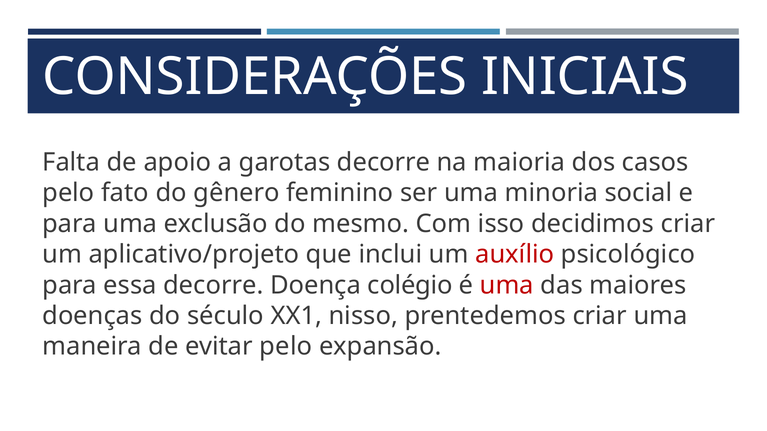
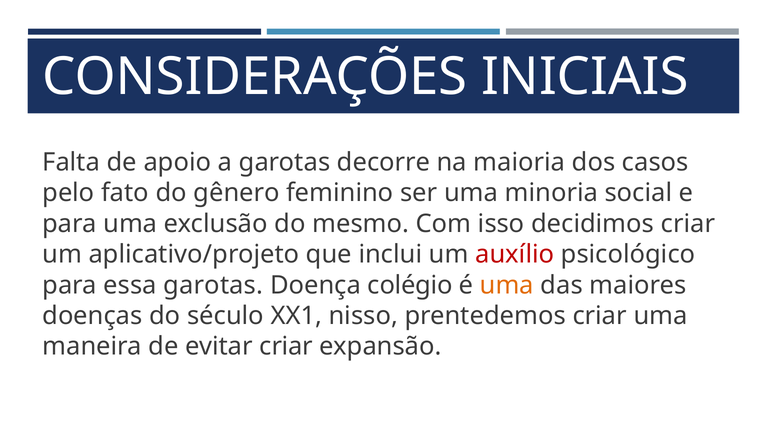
essa decorre: decorre -> garotas
uma at (507, 285) colour: red -> orange
evitar pelo: pelo -> criar
